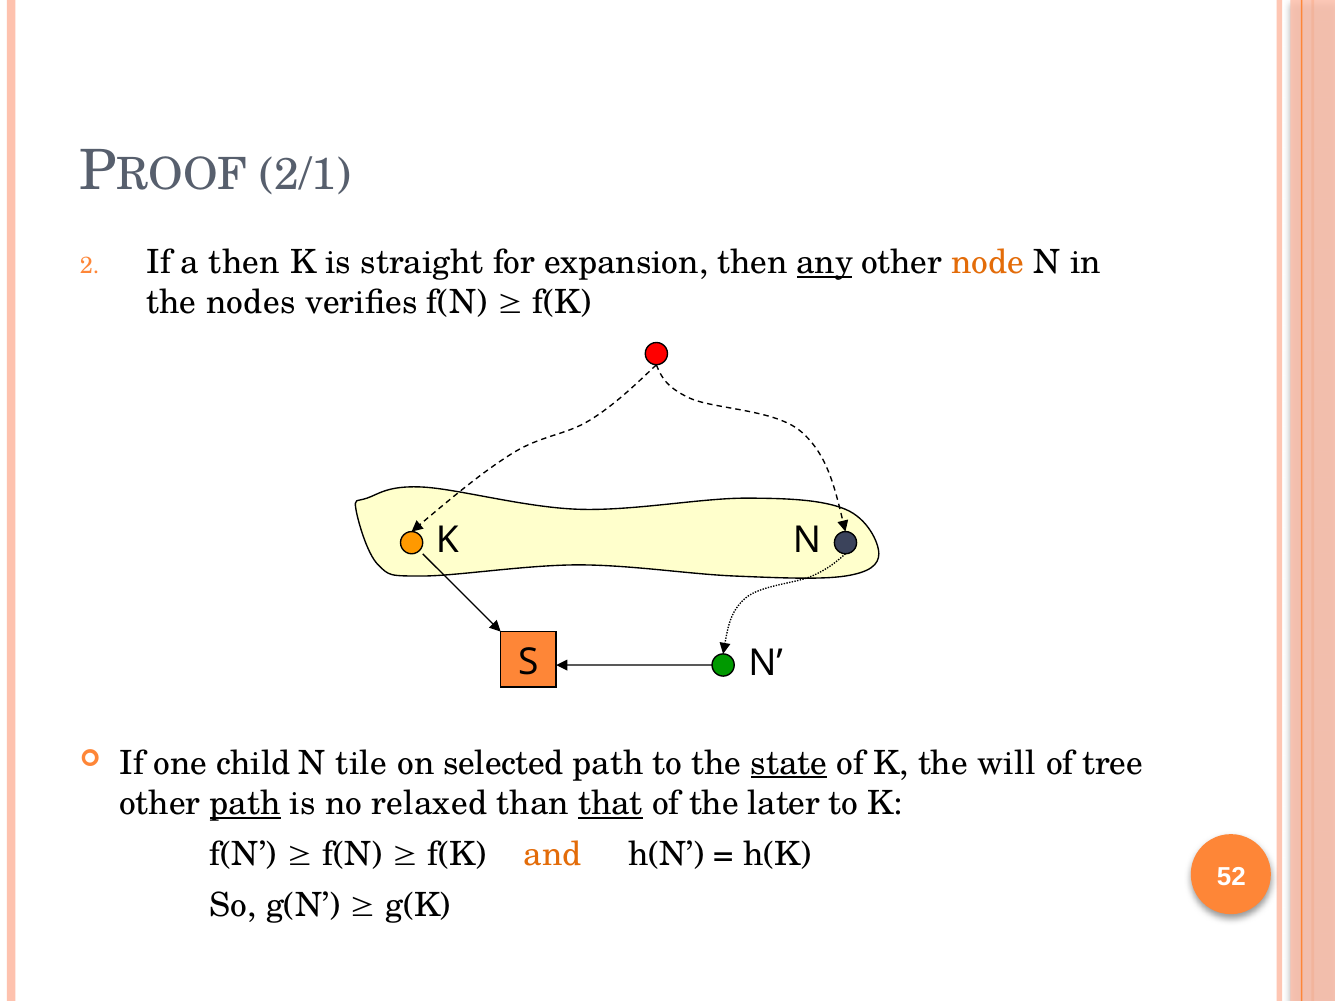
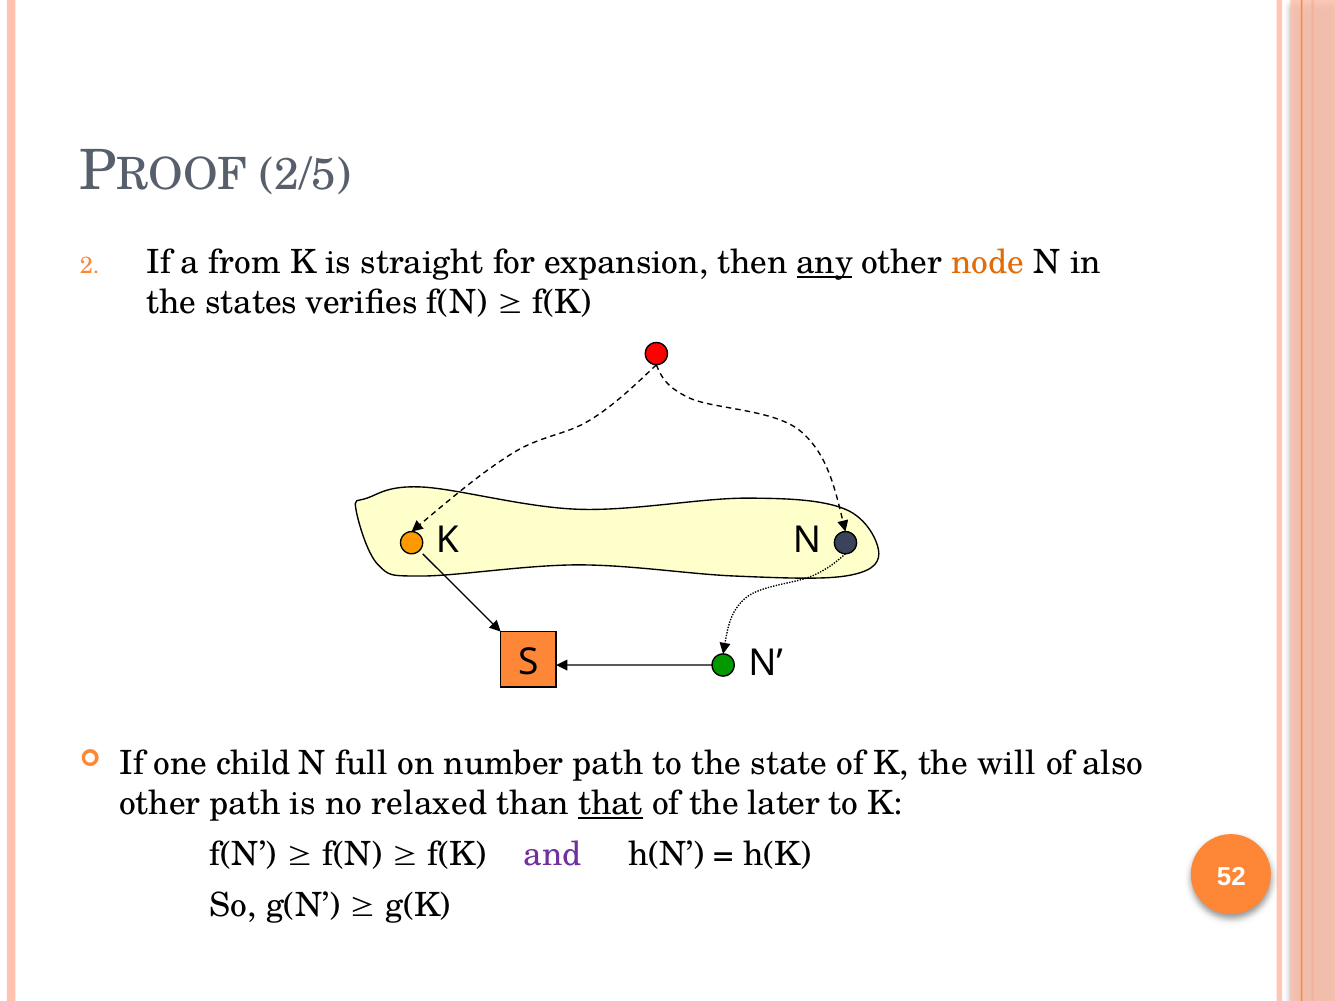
2/1: 2/1 -> 2/5
a then: then -> from
nodes: nodes -> states
tile: tile -> full
selected: selected -> number
state underline: present -> none
tree: tree -> also
path at (245, 803) underline: present -> none
and colour: orange -> purple
